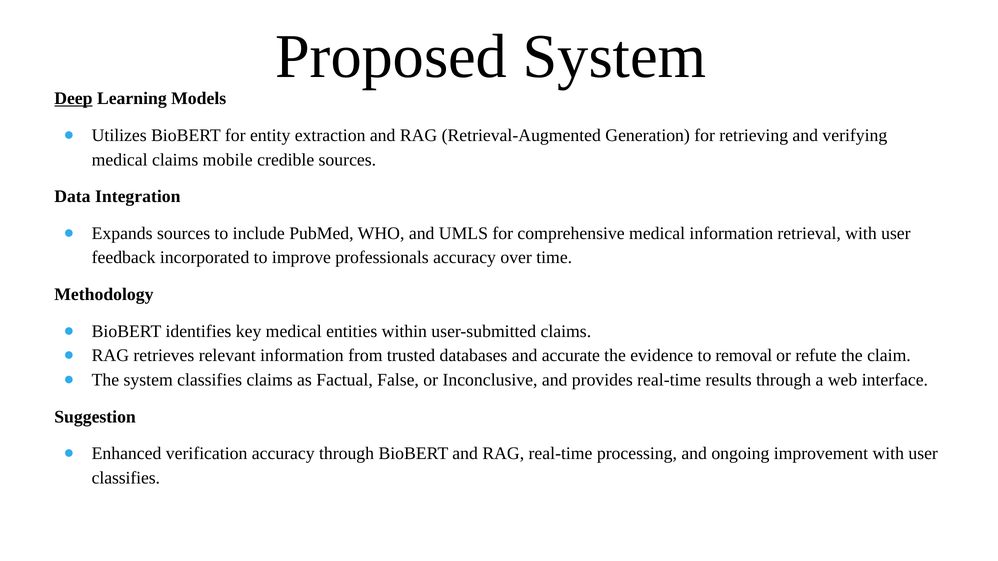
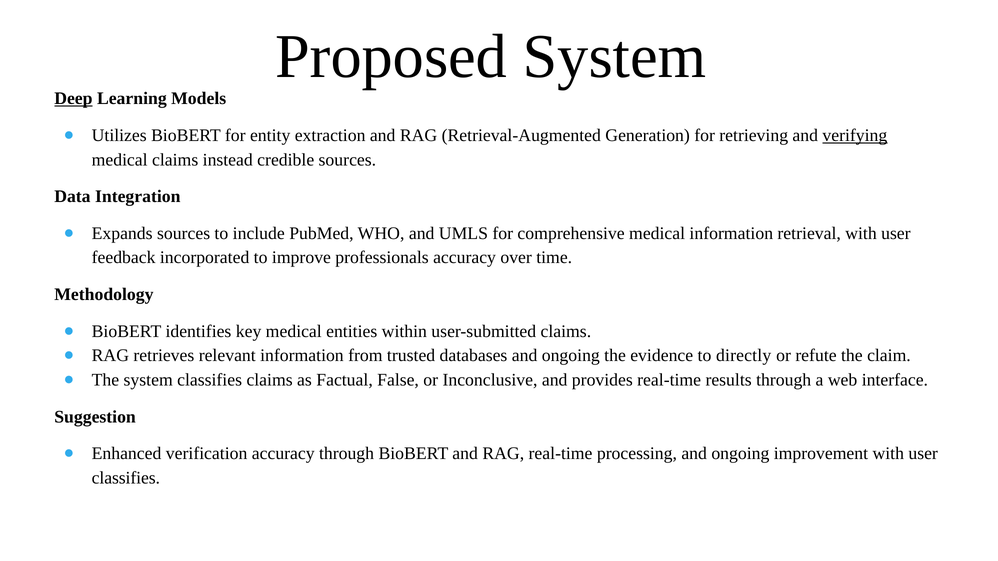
verifying underline: none -> present
mobile: mobile -> instead
databases and accurate: accurate -> ongoing
removal: removal -> directly
